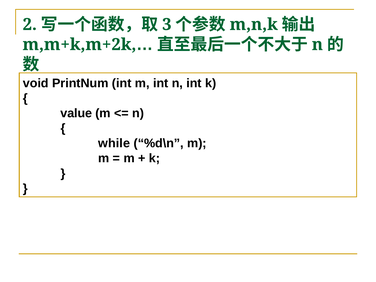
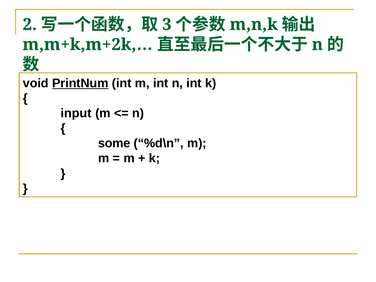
PrintNum underline: none -> present
value: value -> input
while: while -> some
